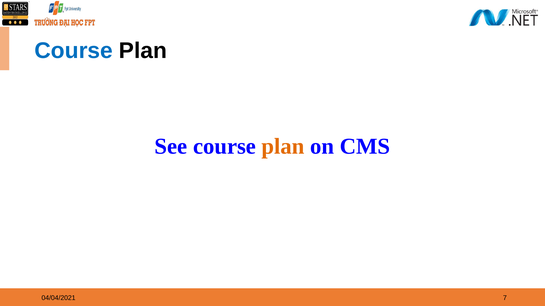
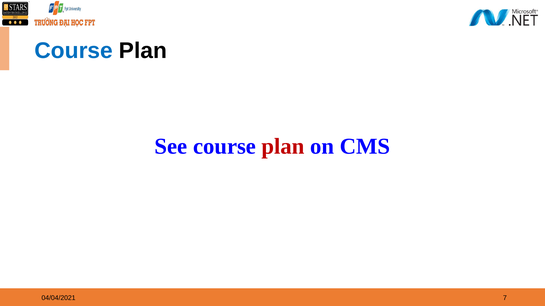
plan at (283, 147) colour: orange -> red
